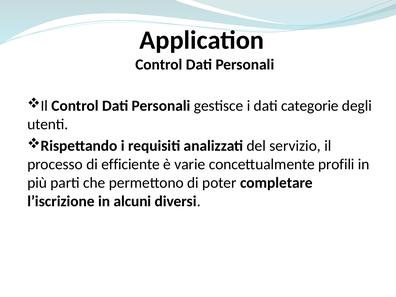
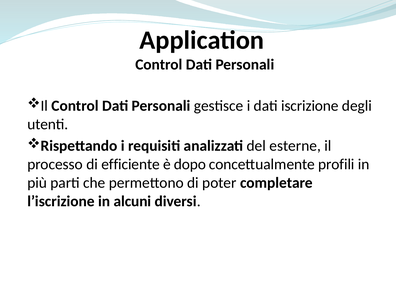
categorie: categorie -> iscrizione
servizio: servizio -> esterne
varie: varie -> dopo
